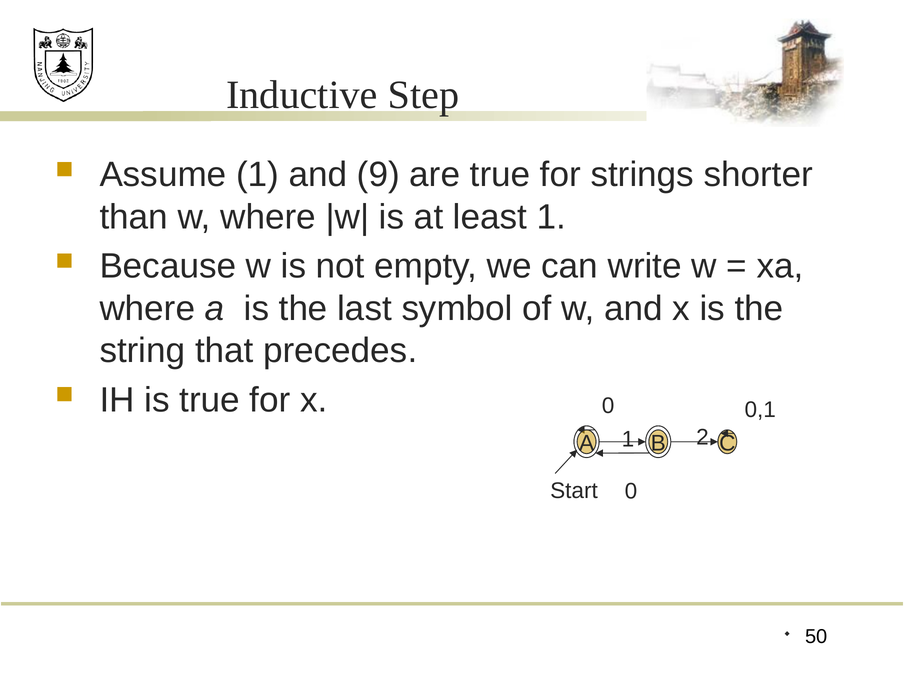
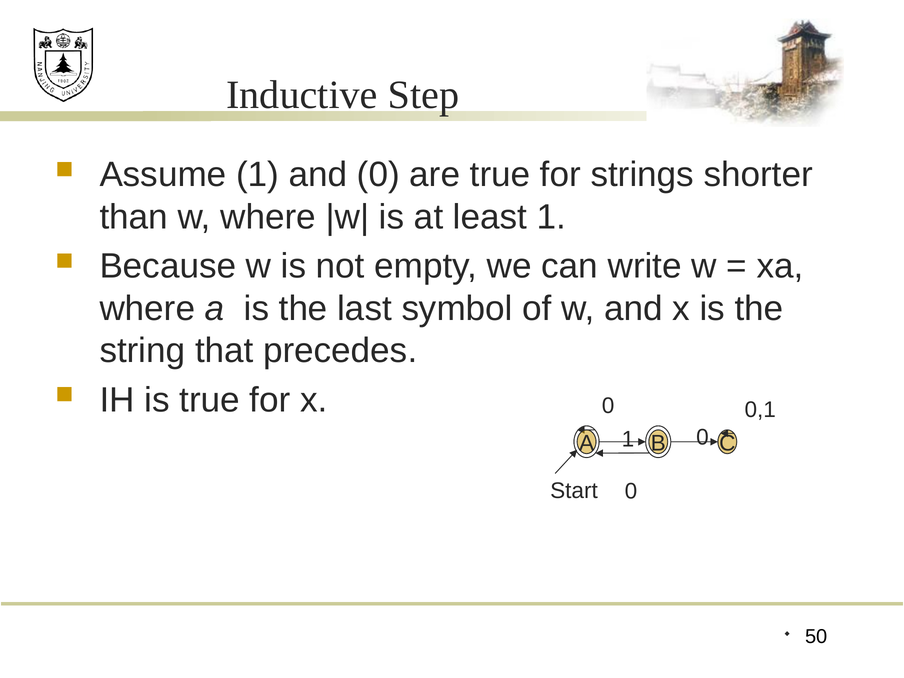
and 9: 9 -> 0
B 2: 2 -> 0
